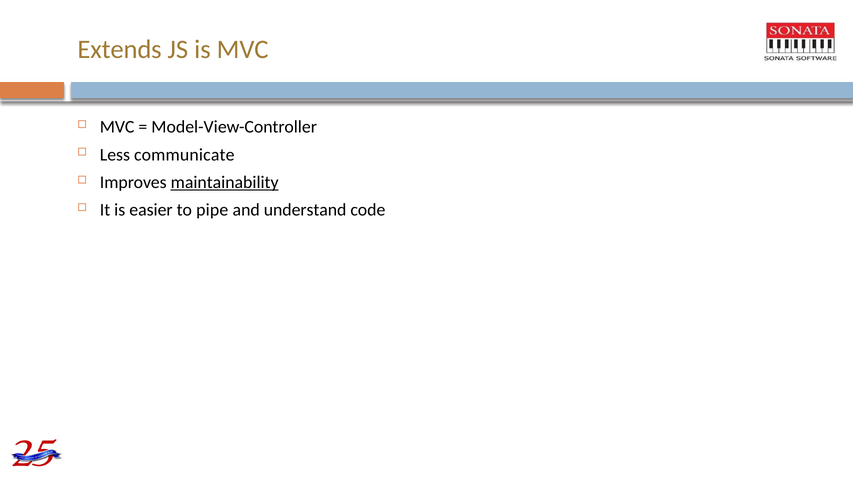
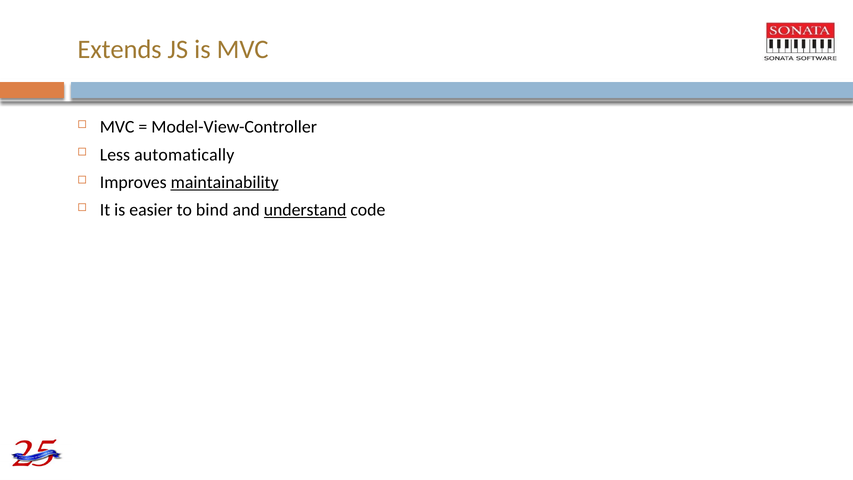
communicate: communicate -> automatically
pipe: pipe -> bind
understand underline: none -> present
